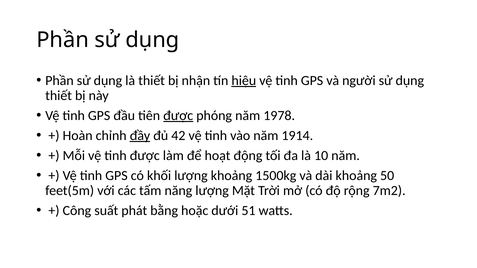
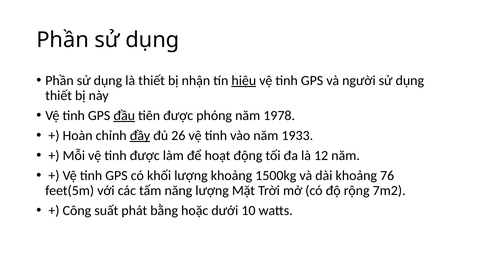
đầu underline: none -> present
được at (178, 116) underline: present -> none
42: 42 -> 26
1914: 1914 -> 1933
10: 10 -> 12
50: 50 -> 76
51: 51 -> 10
